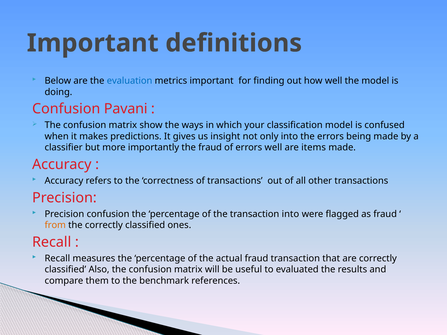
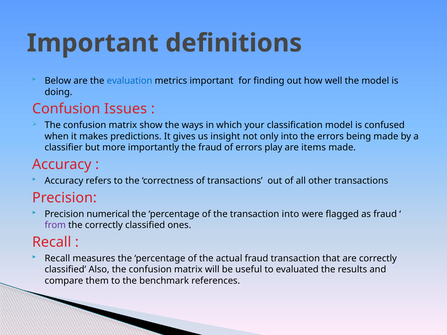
Pavani: Pavani -> Issues
errors well: well -> play
Precision confusion: confusion -> numerical
from colour: orange -> purple
